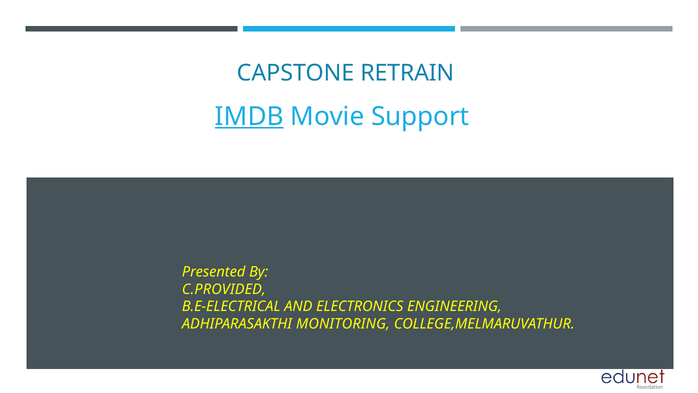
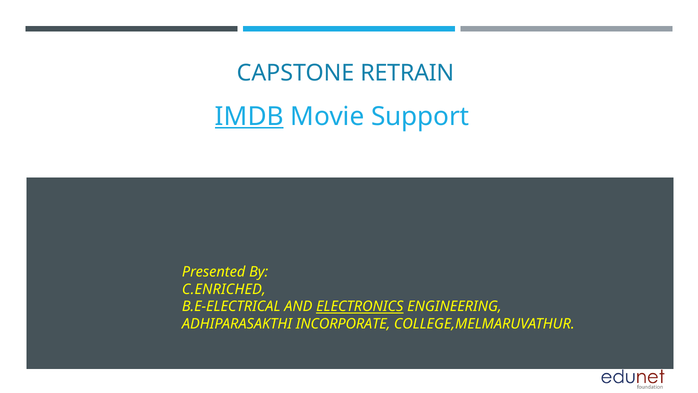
C.PROVIDED: C.PROVIDED -> C.ENRICHED
ELECTRONICS underline: none -> present
MONITORING: MONITORING -> INCORPORATE
